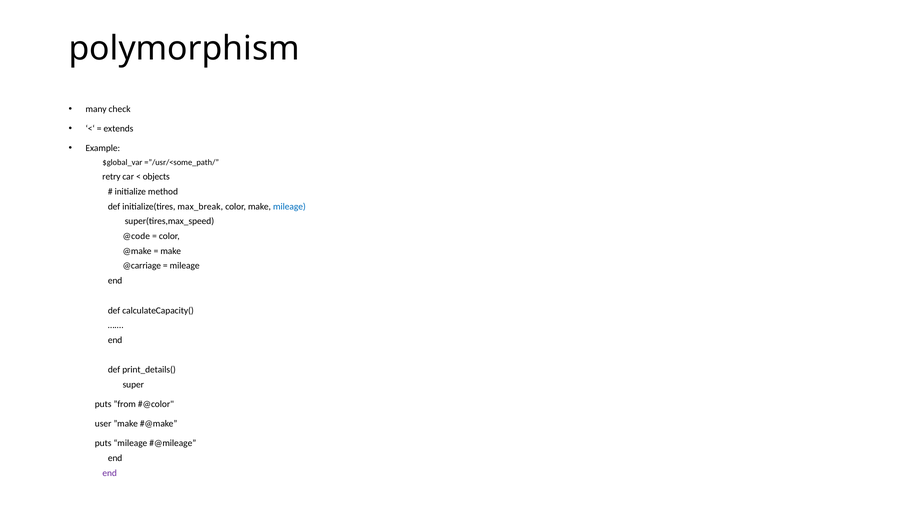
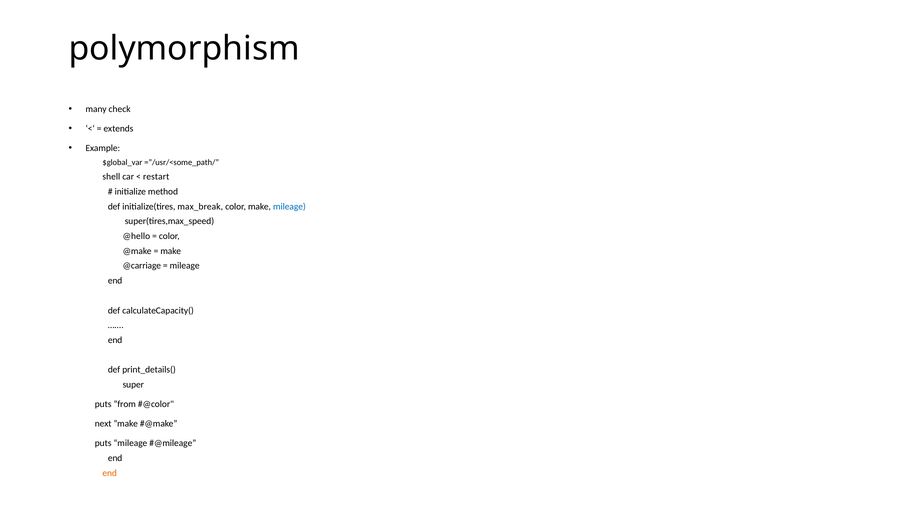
retry: retry -> shell
objects: objects -> restart
@code: @code -> @hello
user: user -> next
end at (110, 473) colour: purple -> orange
